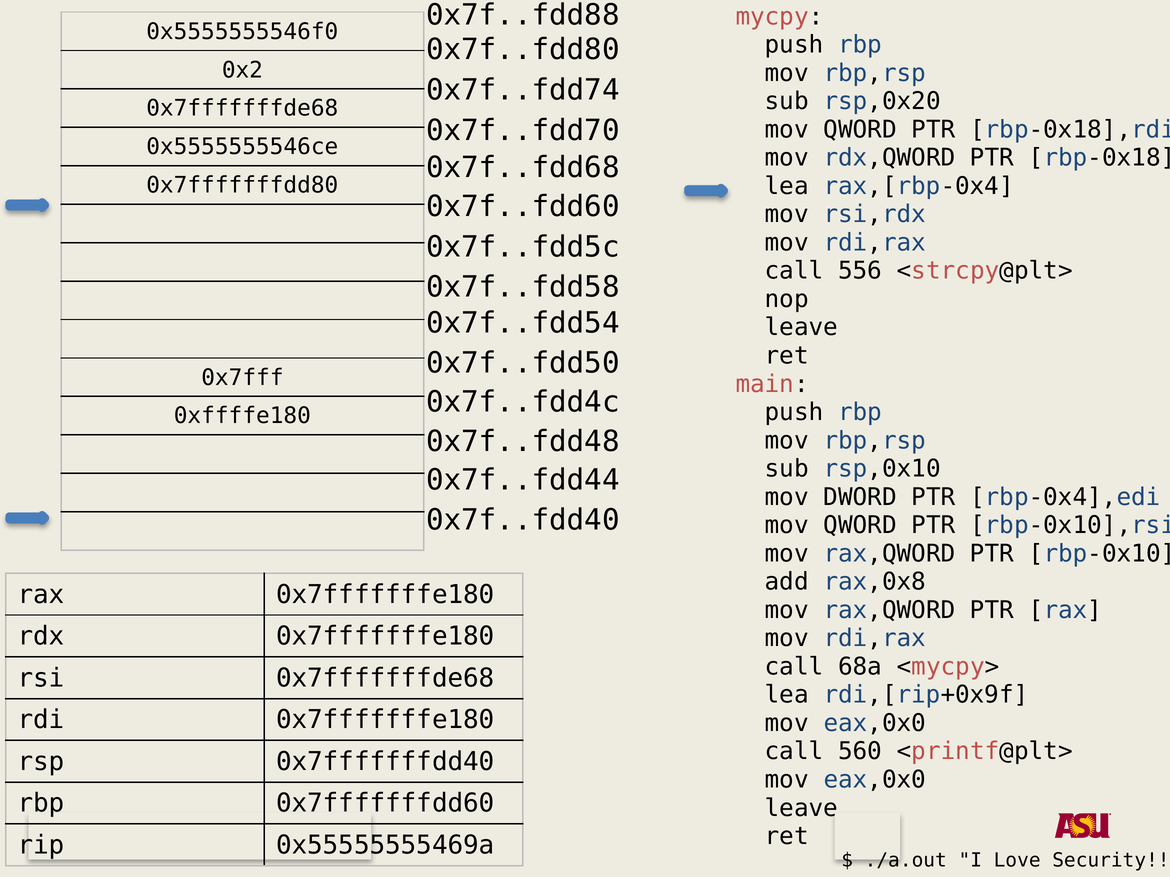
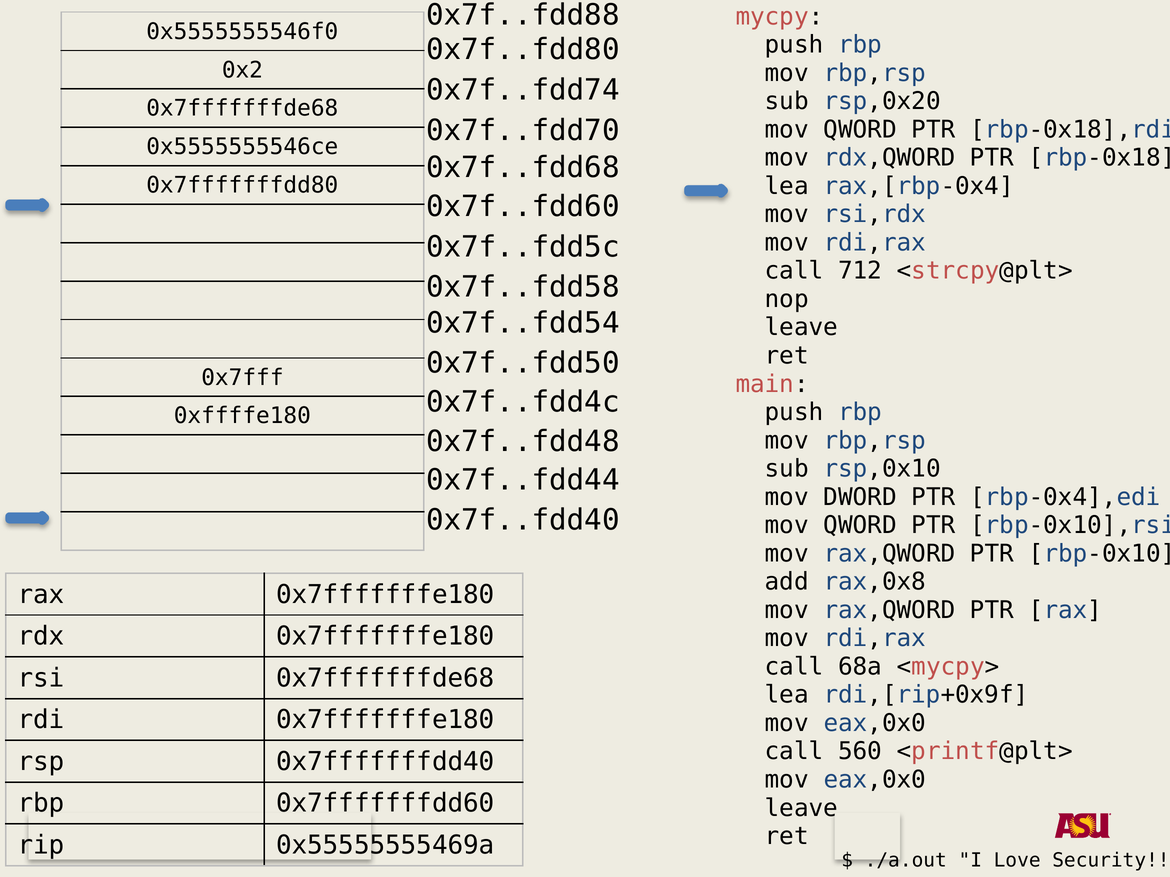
556: 556 -> 712
